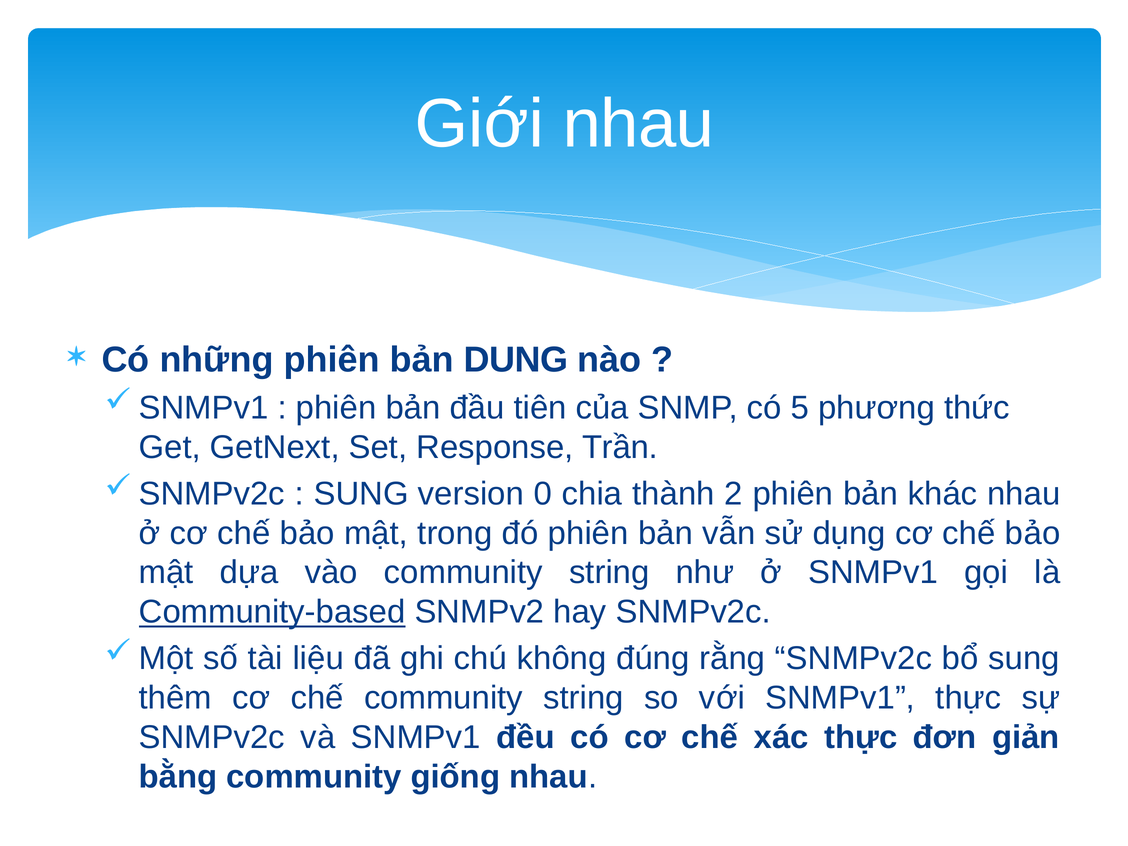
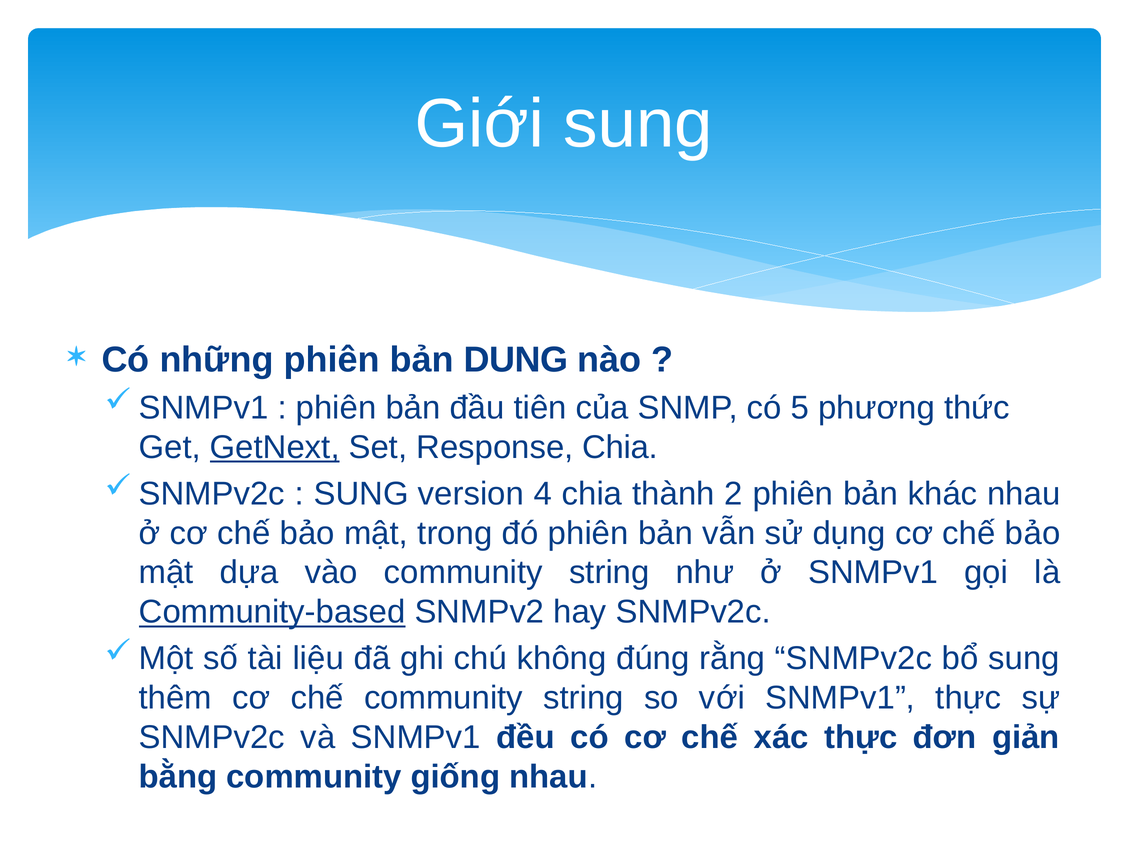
Giới nhau: nhau -> sung
GetNext underline: none -> present
Response Trần: Trần -> Chia
0: 0 -> 4
